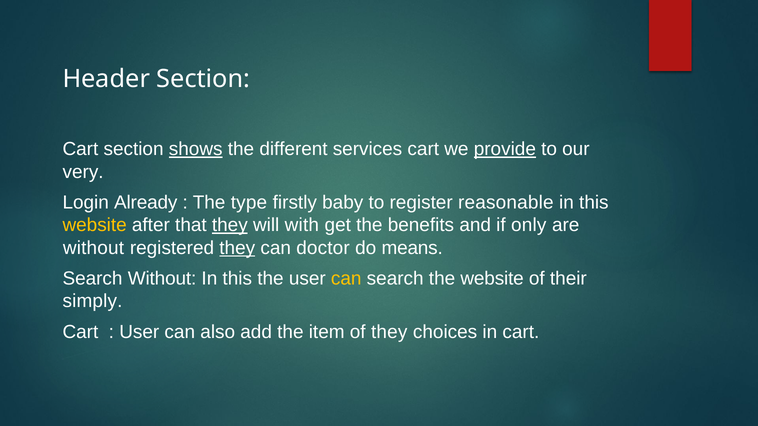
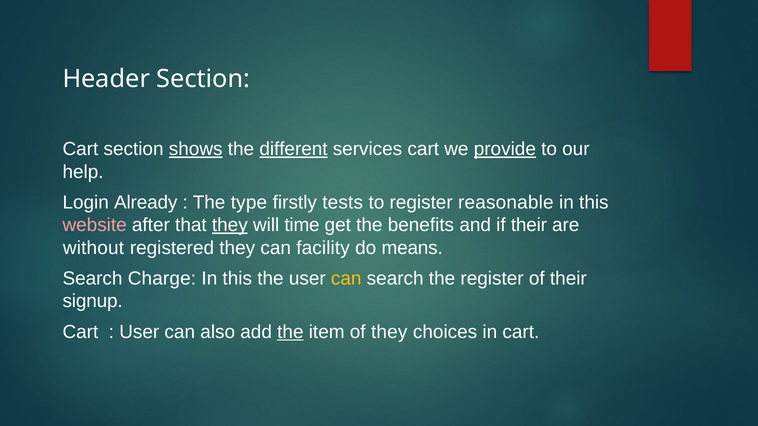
different underline: none -> present
very: very -> help
baby: baby -> tests
website at (95, 225) colour: yellow -> pink
with: with -> time
if only: only -> their
they at (237, 248) underline: present -> none
doctor: doctor -> facility
Search Without: Without -> Charge
the website: website -> register
simply: simply -> signup
the at (290, 332) underline: none -> present
